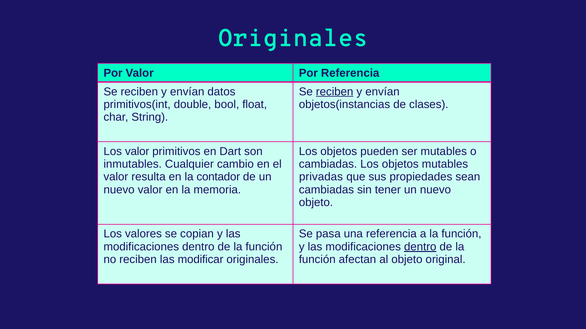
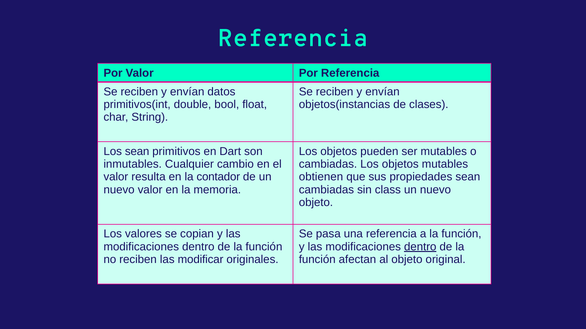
Originales at (293, 38): Originales -> Referencia
reciben at (335, 92) underline: present -> none
Los valor: valor -> sean
privadas: privadas -> obtienen
tener: tener -> class
